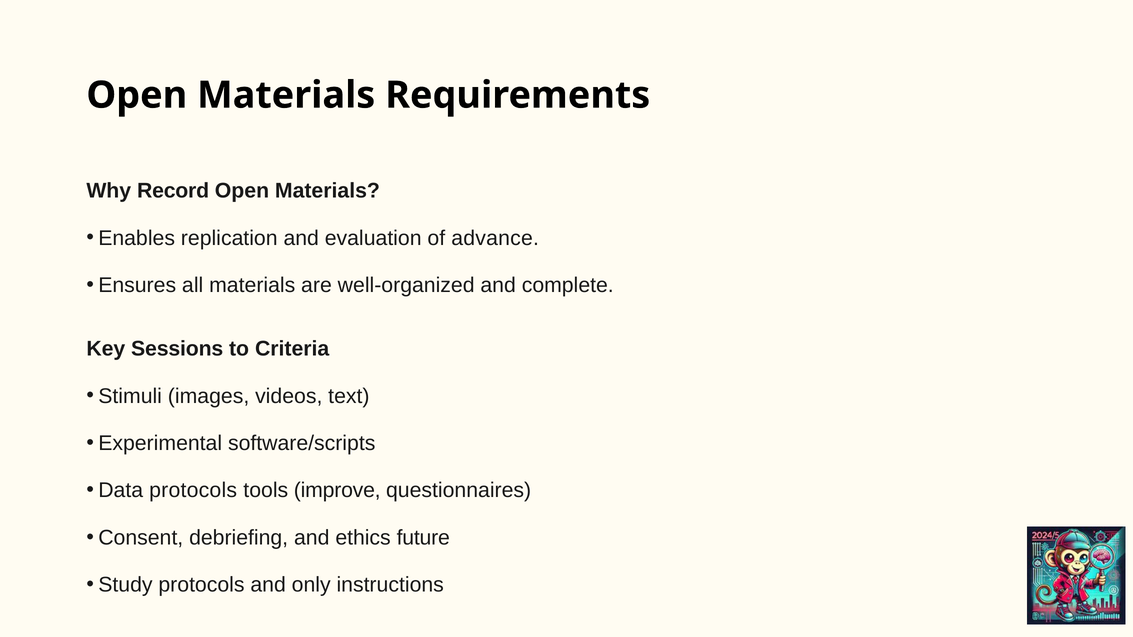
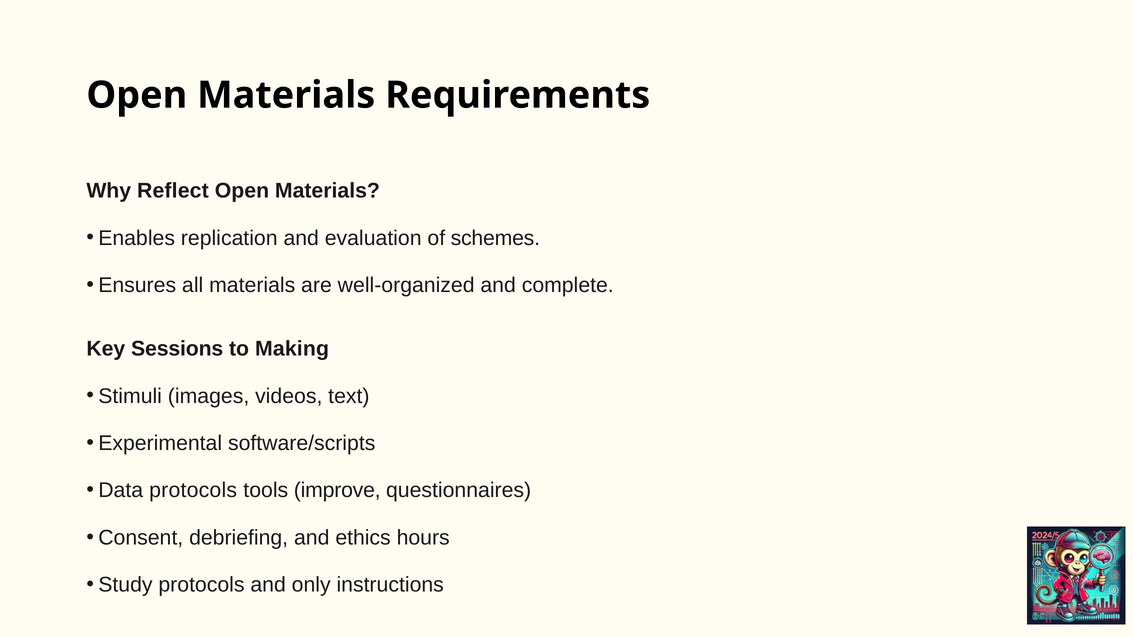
Record: Record -> Reflect
advance: advance -> schemes
to Criteria: Criteria -> Making
future: future -> hours
